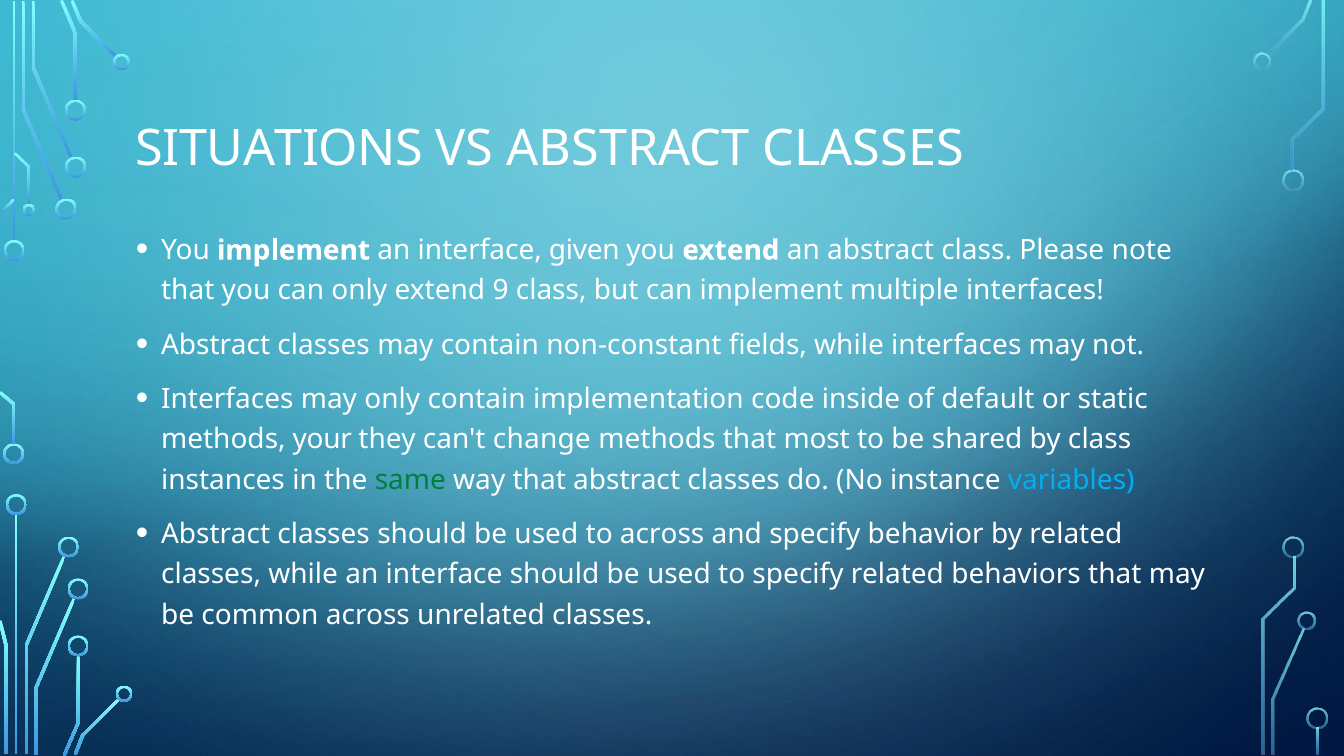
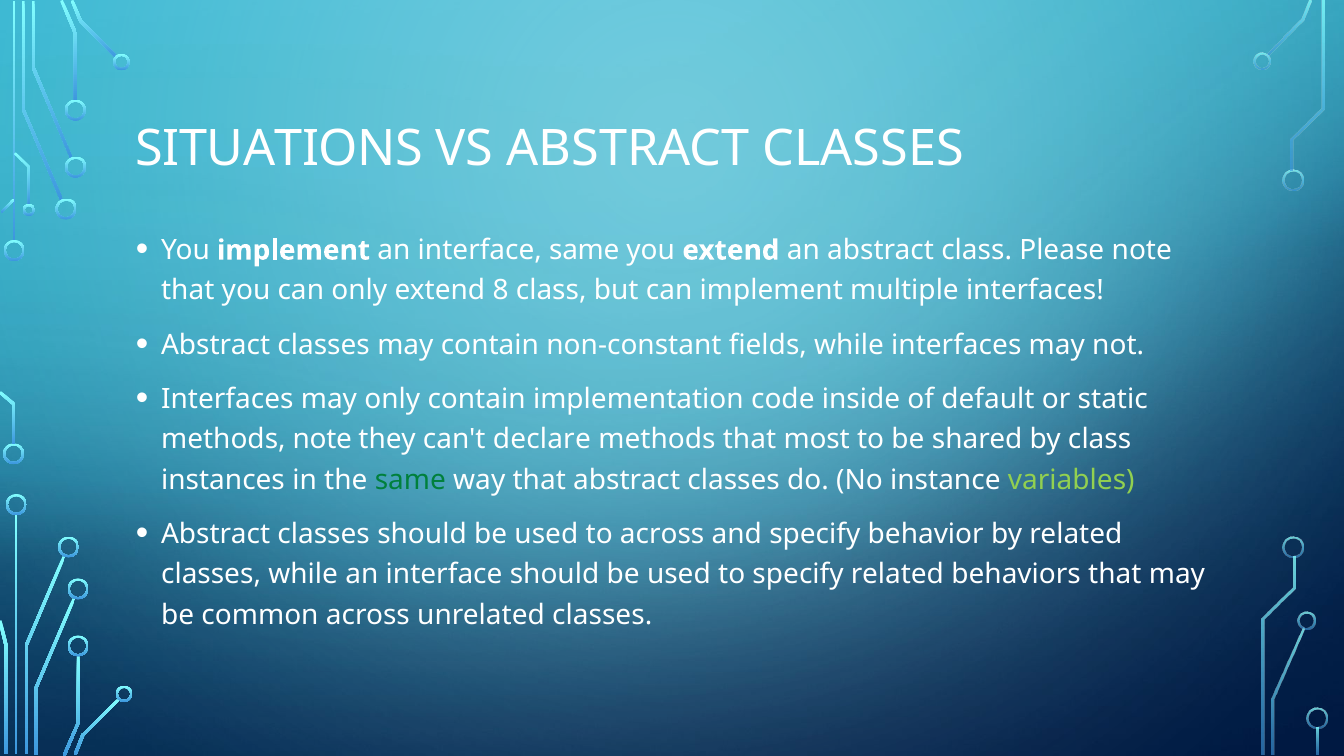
interface given: given -> same
9: 9 -> 8
methods your: your -> note
change: change -> declare
variables colour: light blue -> light green
